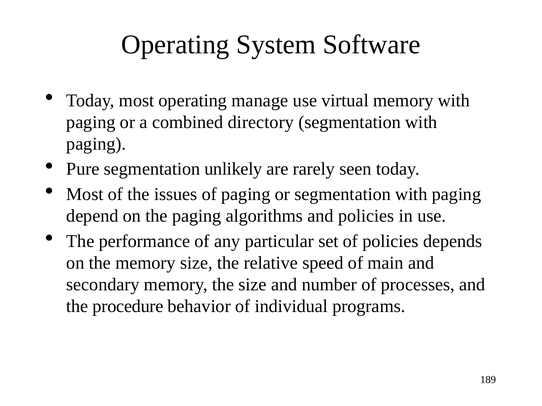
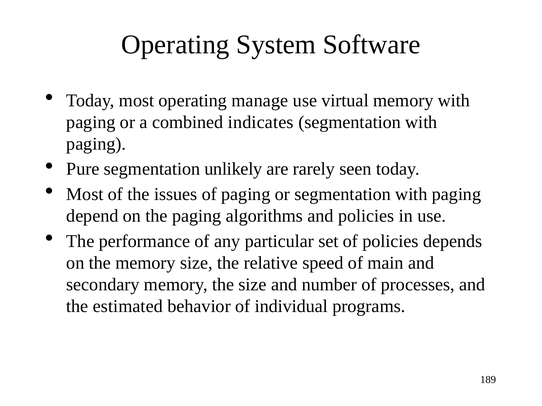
directory: directory -> indicates
procedure: procedure -> estimated
